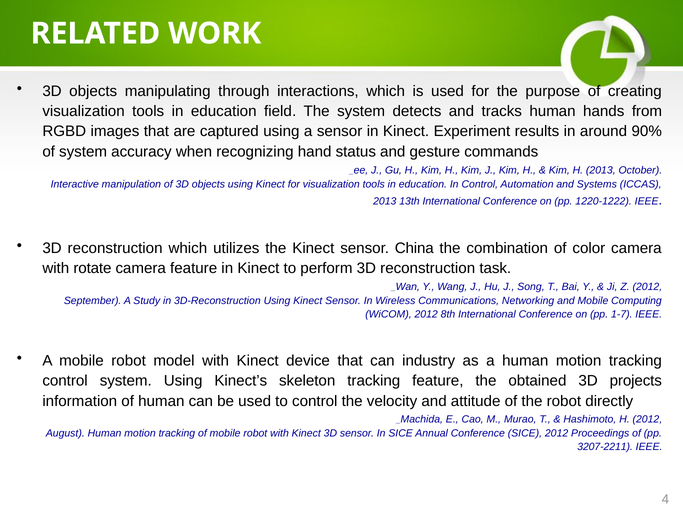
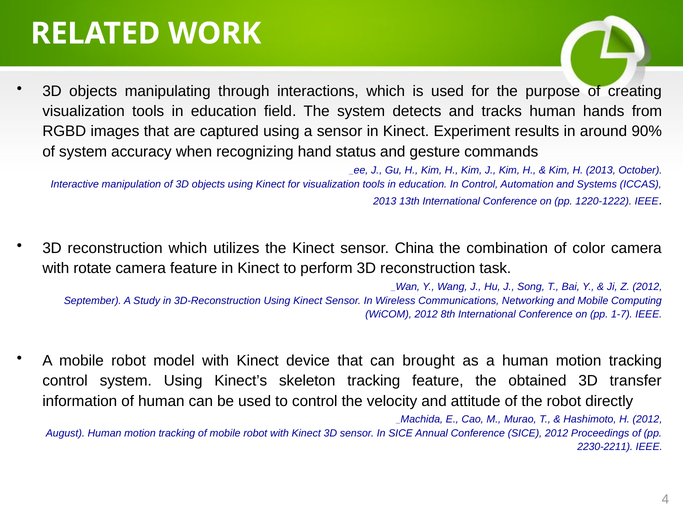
industry: industry -> brought
projects: projects -> transfer
3207-2211: 3207-2211 -> 2230-2211
